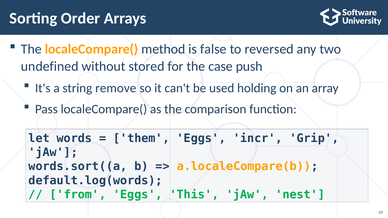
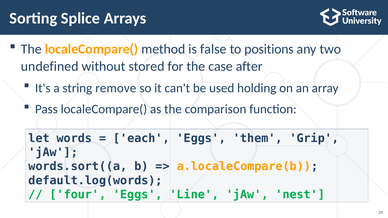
Order: Order -> Splice
reversed: reversed -> positions
push: push -> after
them: them -> each
incr: incr -> them
from: from -> four
This: This -> Line
